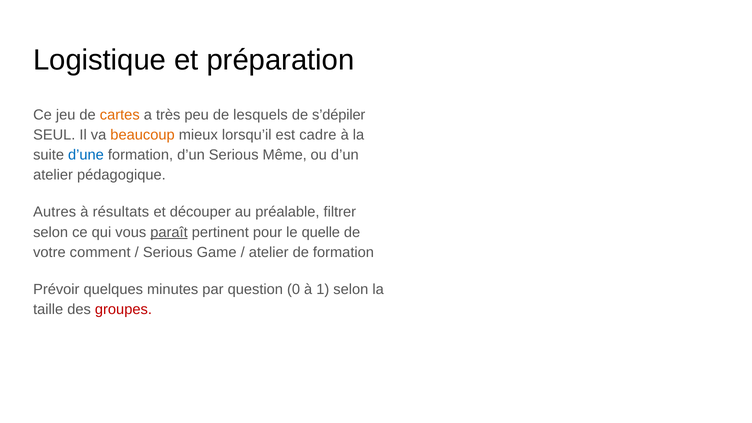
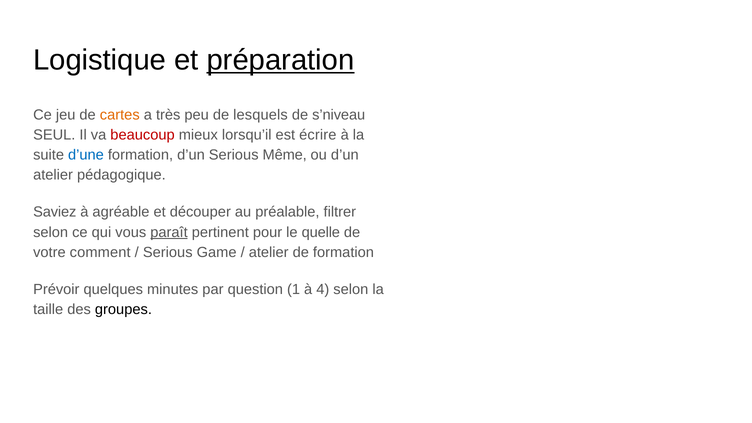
préparation underline: none -> present
s’dépiler: s’dépiler -> s’niveau
beaucoup colour: orange -> red
cadre: cadre -> écrire
Autres: Autres -> Saviez
résultats: résultats -> agréable
0: 0 -> 1
1: 1 -> 4
groupes colour: red -> black
